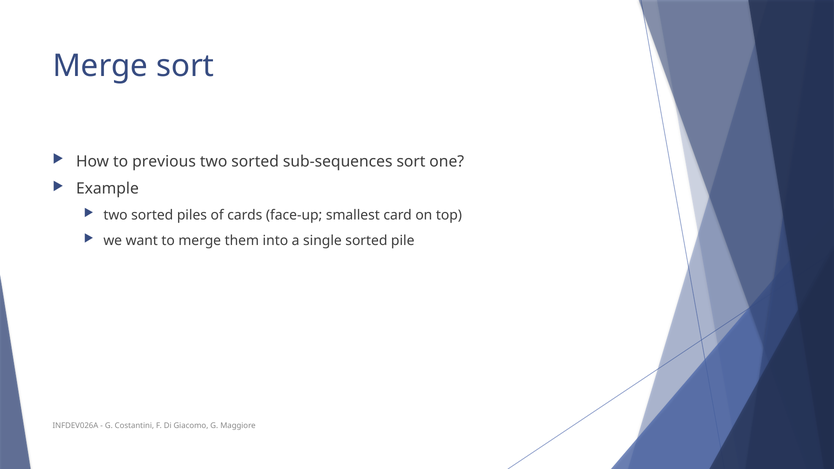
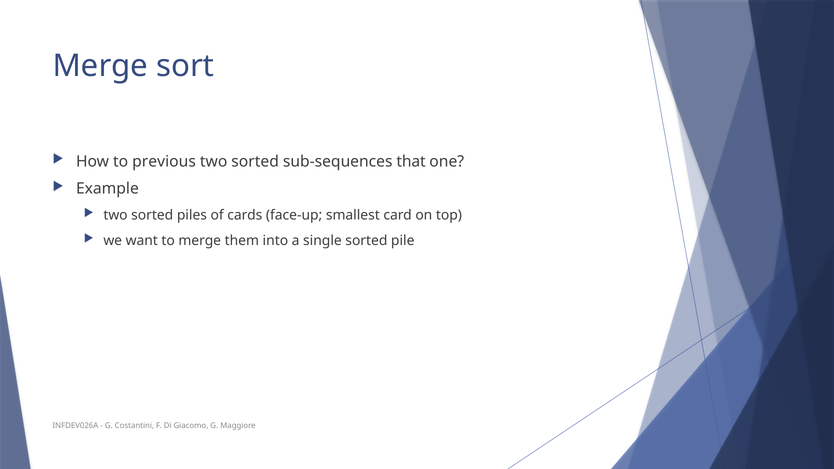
sub-sequences sort: sort -> that
